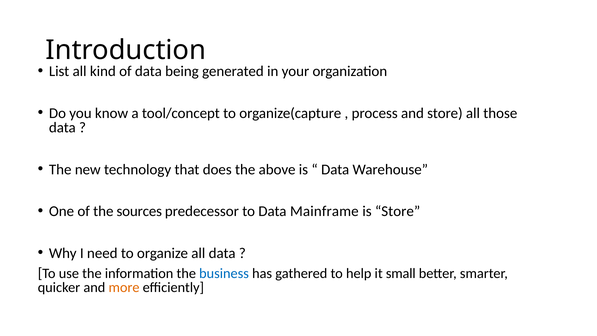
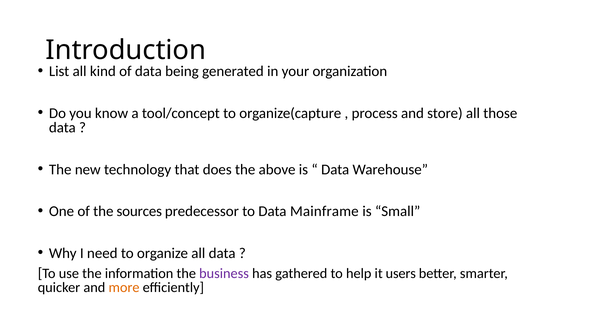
is Store: Store -> Small
business colour: blue -> purple
small: small -> users
